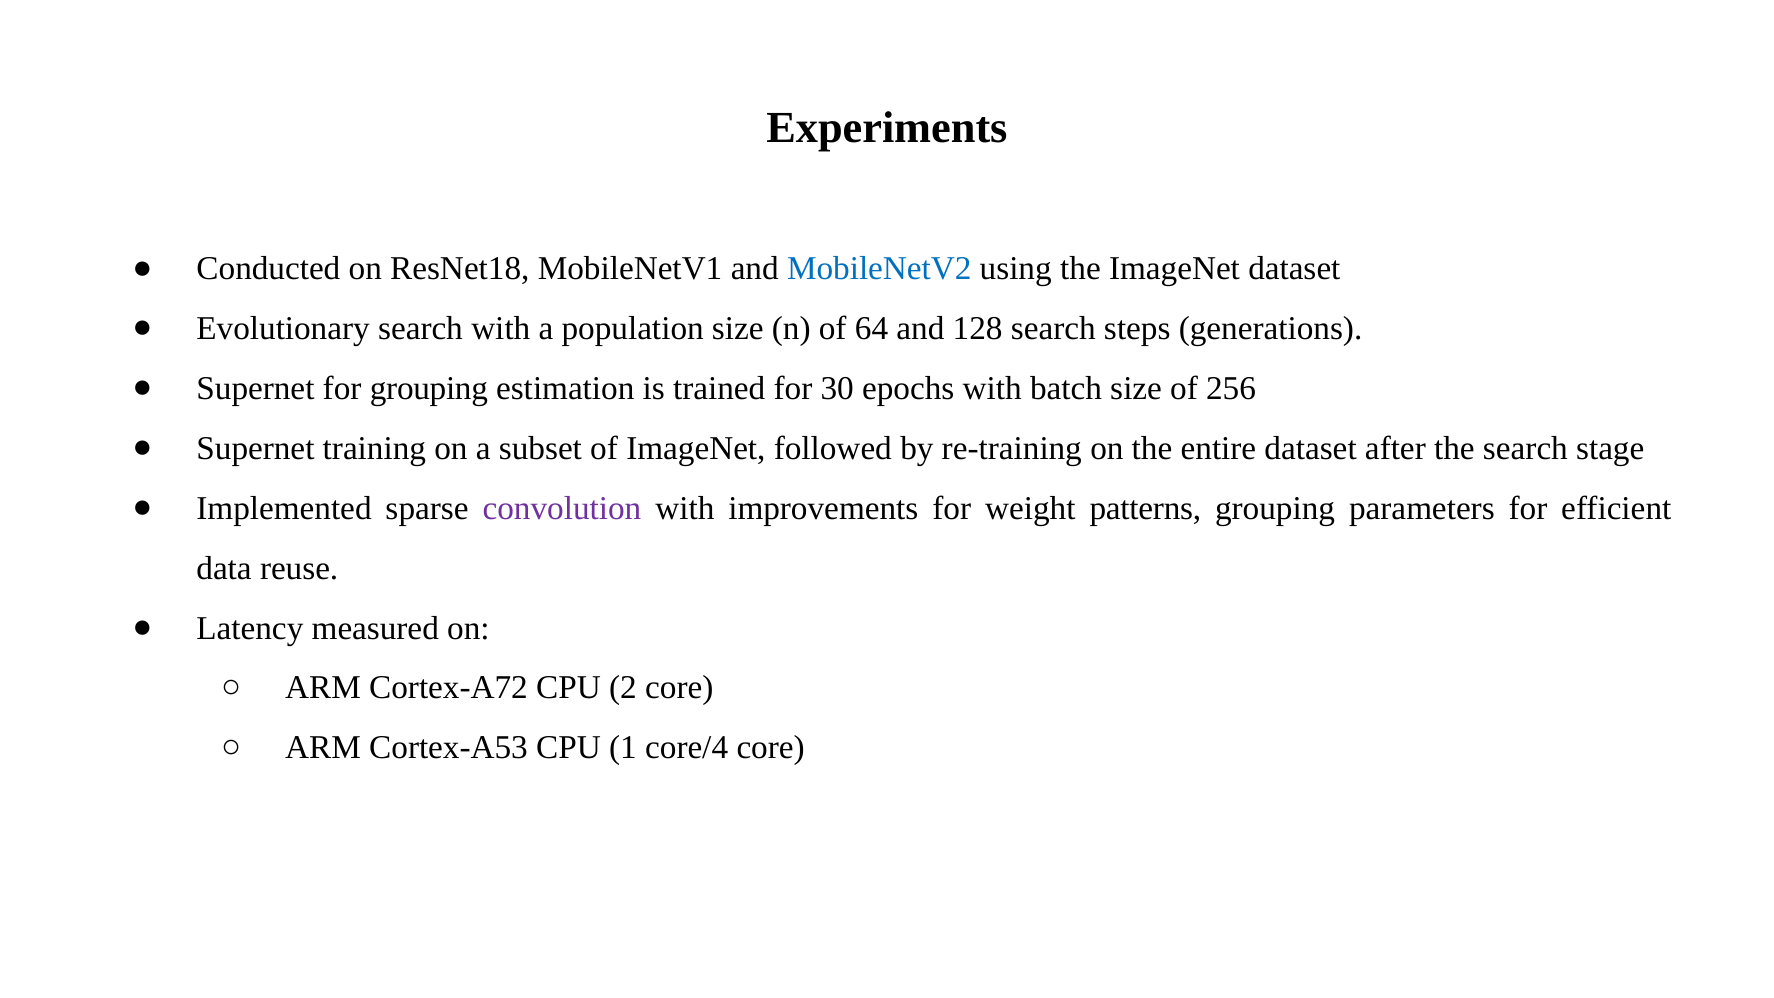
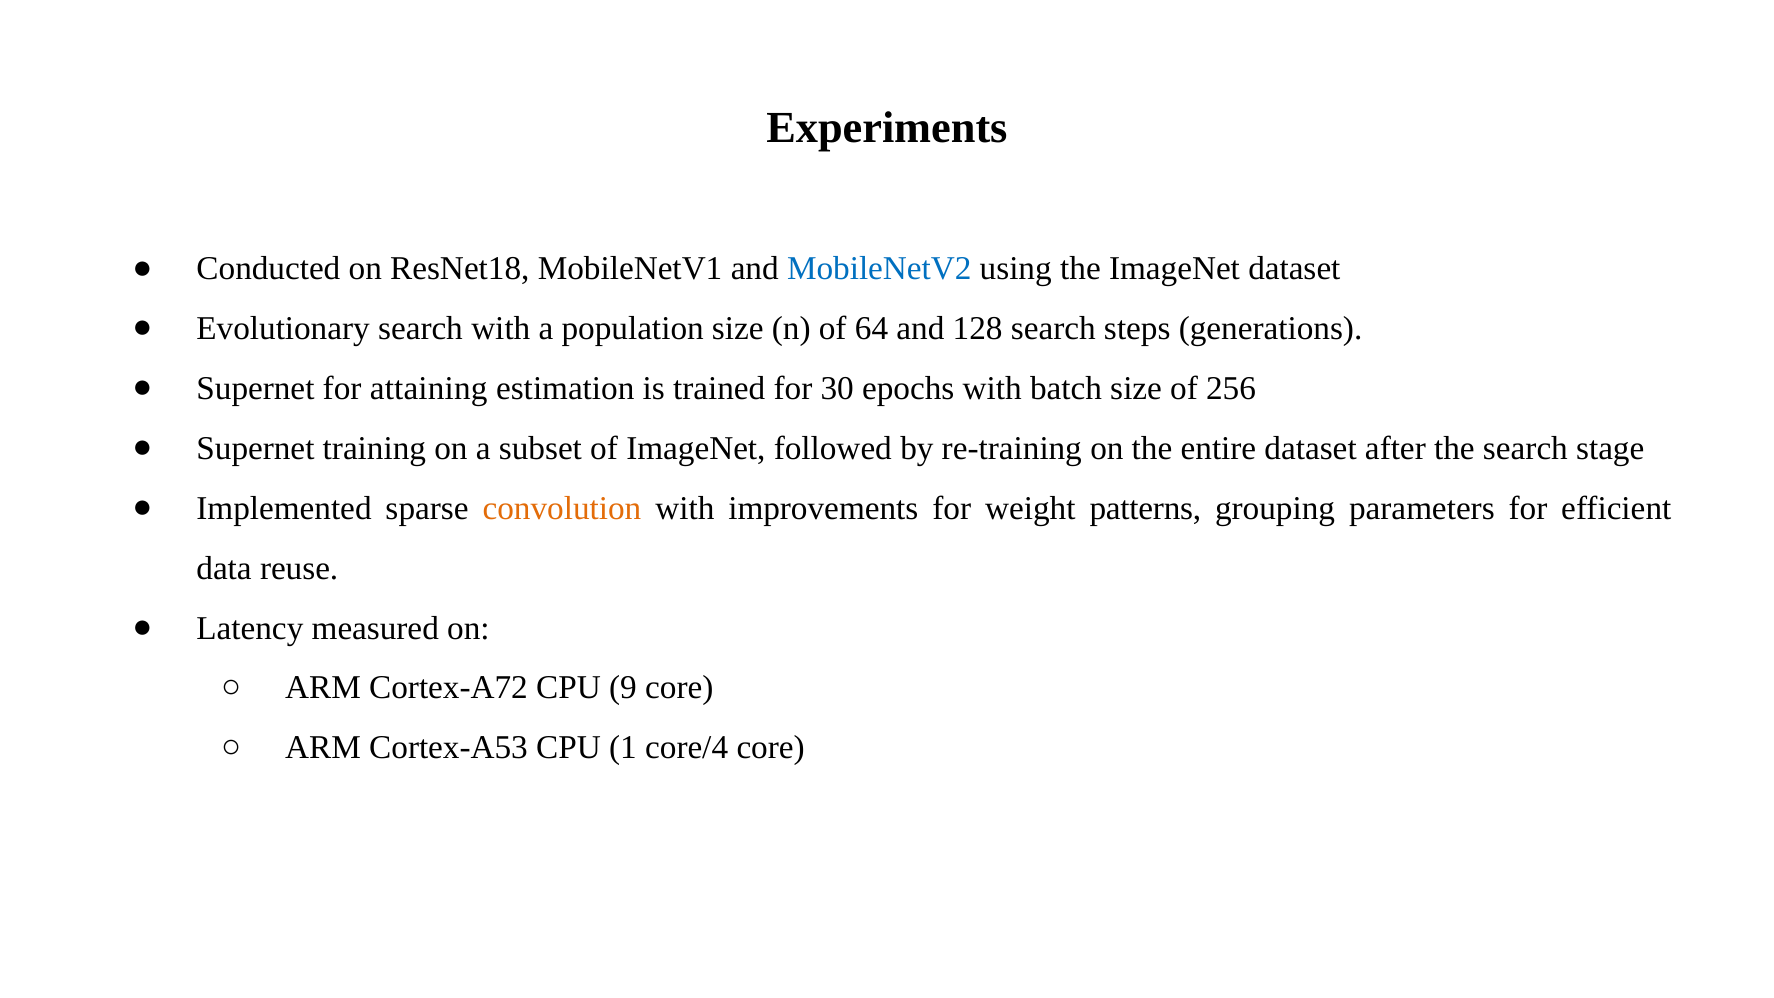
for grouping: grouping -> attaining
convolution colour: purple -> orange
2: 2 -> 9
